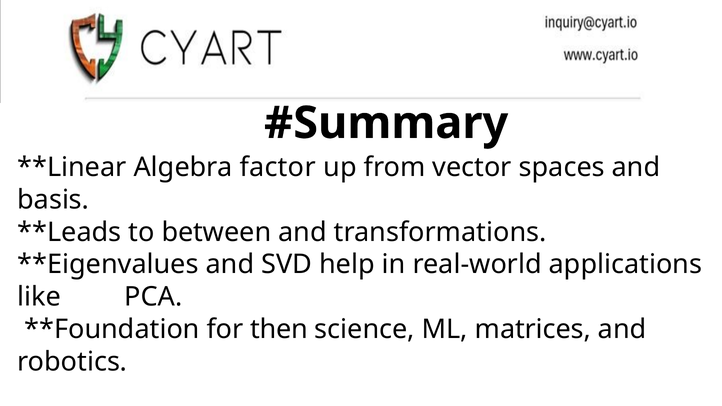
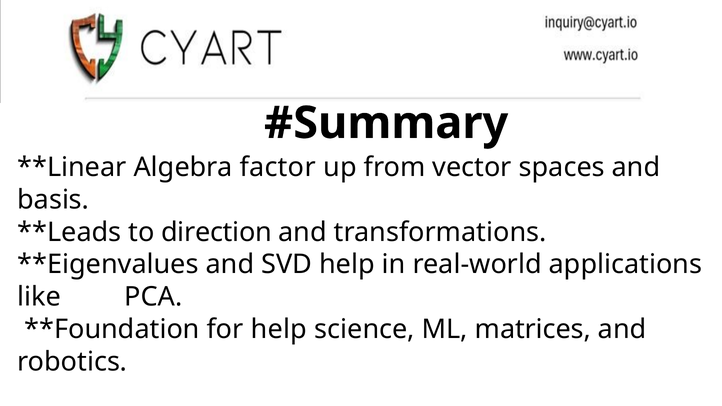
between: between -> direction
for then: then -> help
